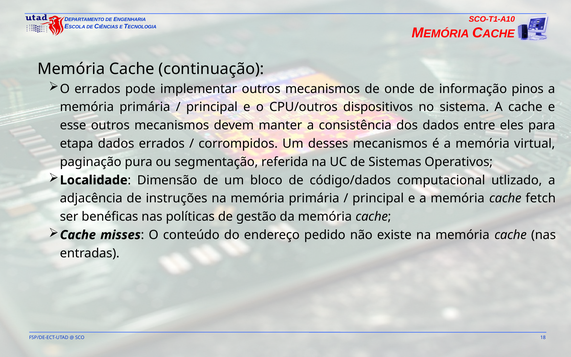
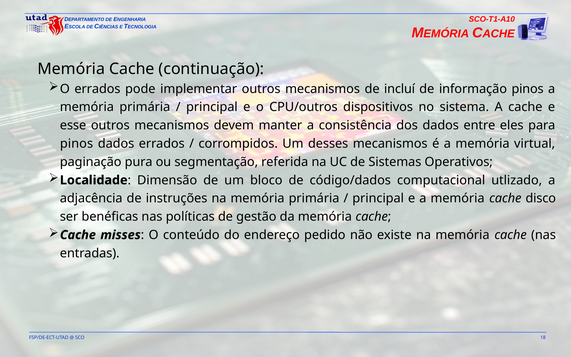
onde: onde -> incluí
etapa at (77, 144): etapa -> pinos
fetch: fetch -> disco
